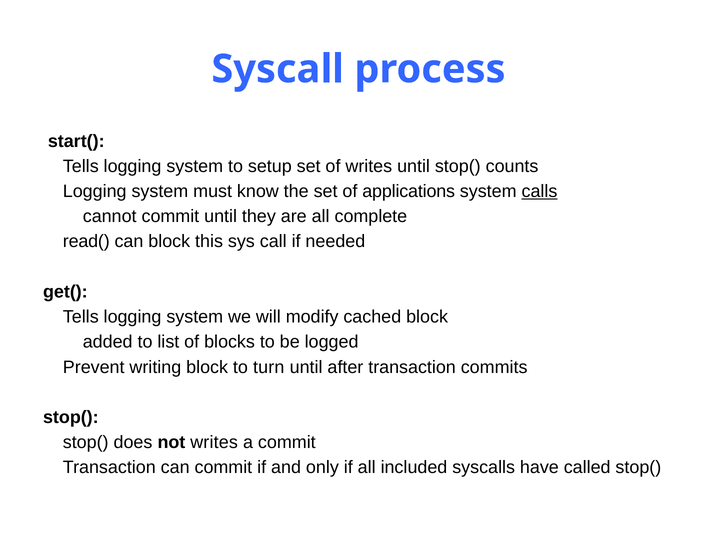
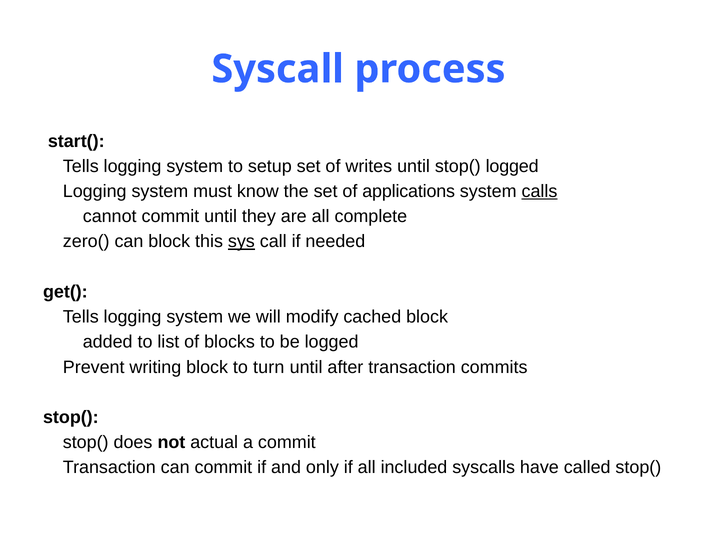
stop( counts: counts -> logged
read(: read( -> zero(
sys underline: none -> present
not writes: writes -> actual
